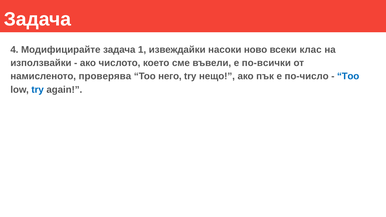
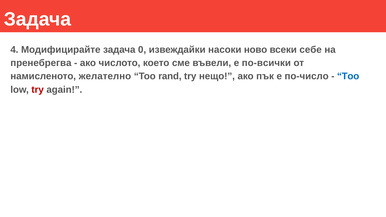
1: 1 -> 0
клас: клас -> себе
използвайки: използвайки -> пренебрегва
проверява: проверява -> желателно
него: него -> rand
try at (38, 90) colour: blue -> red
